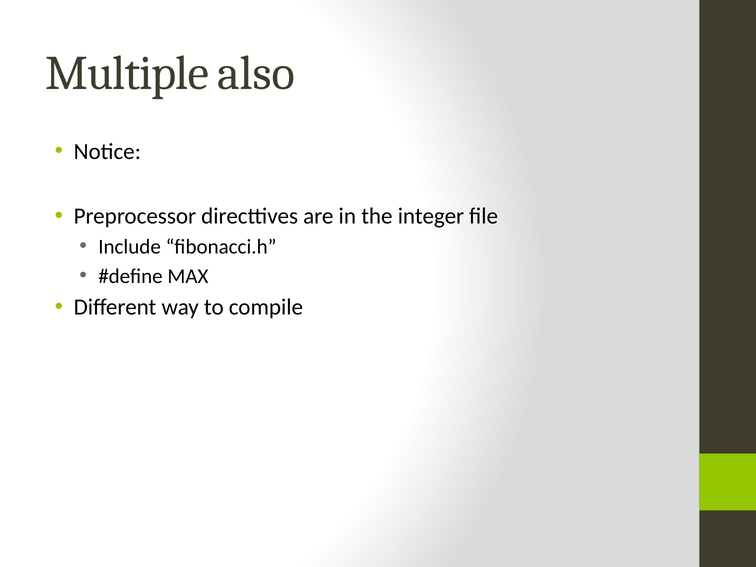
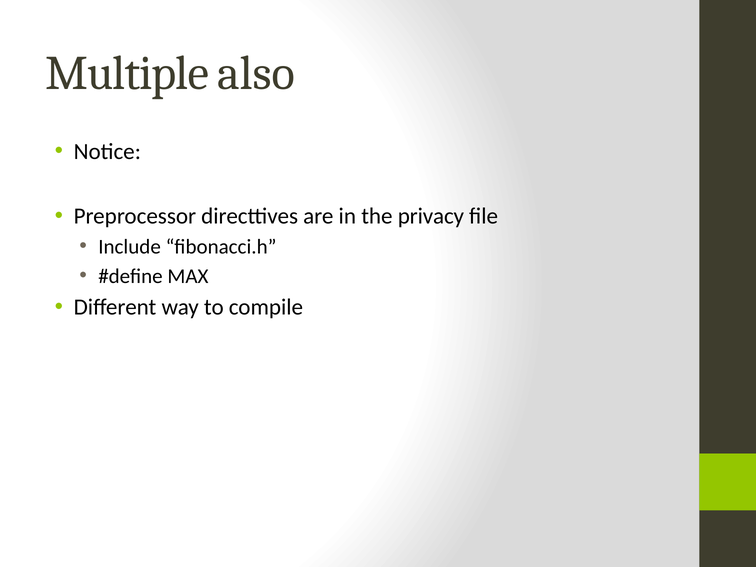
integer: integer -> privacy
